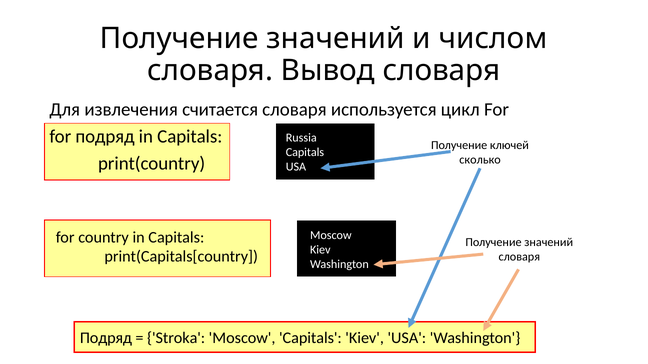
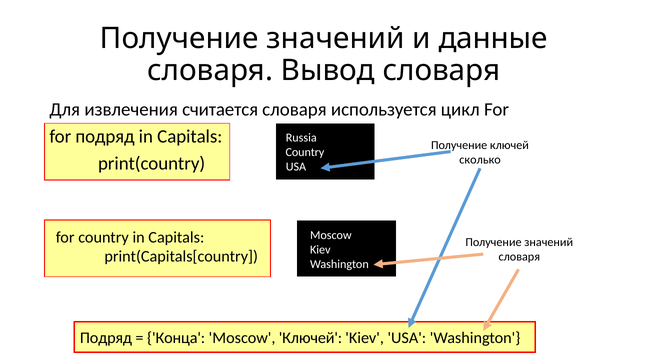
числом: числом -> данные
Capitals at (305, 152): Capitals -> Country
Stroka: Stroka -> Конца
Moscow Capitals: Capitals -> Ключей
